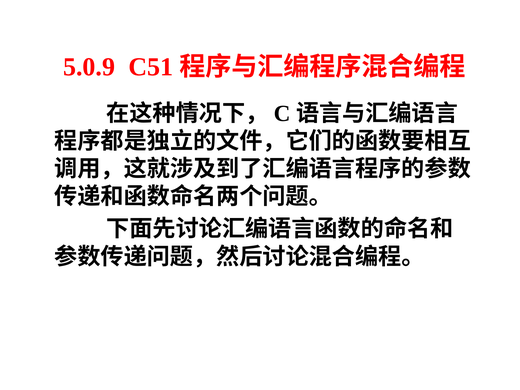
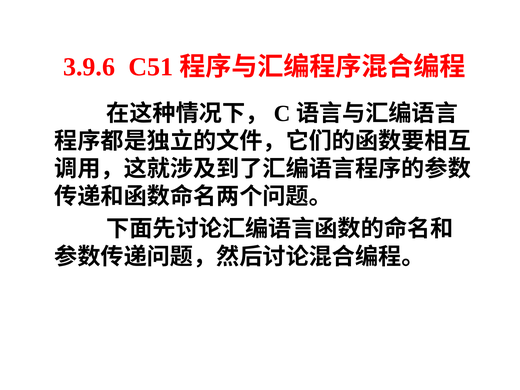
5.0.9: 5.0.9 -> 3.9.6
